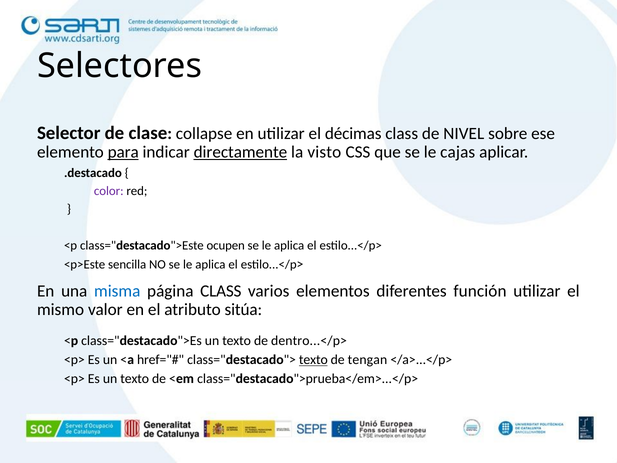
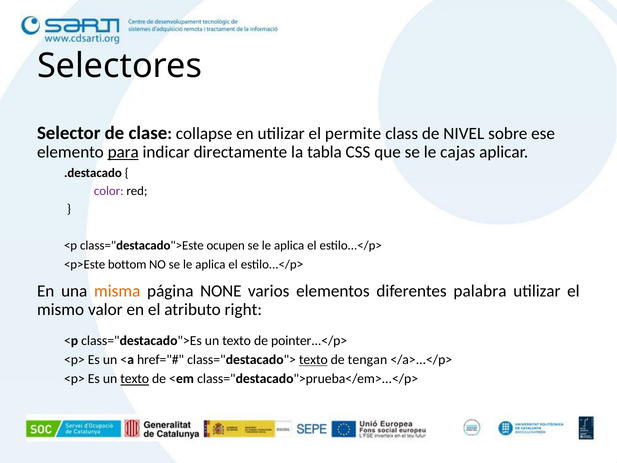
décimas: décimas -> permite
directamente underline: present -> none
visto: visto -> tabla
sencilla: sencilla -> bottom
misma colour: blue -> orange
página CLASS: CLASS -> NONE
función: función -> palabra
sitúa: sitúa -> right
dentro...</p>: dentro...</p> -> pointer...</p>
texto at (135, 379) underline: none -> present
